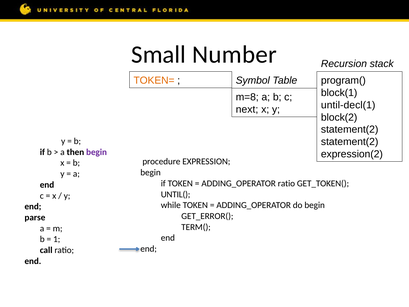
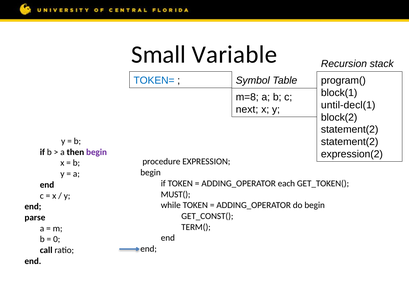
Number: Number -> Variable
TOKEN= colour: orange -> blue
ADDING_OPERATOR ratio: ratio -> each
UNTIL(: UNTIL( -> MUST(
GET_ERROR(: GET_ERROR( -> GET_CONST(
1: 1 -> 0
